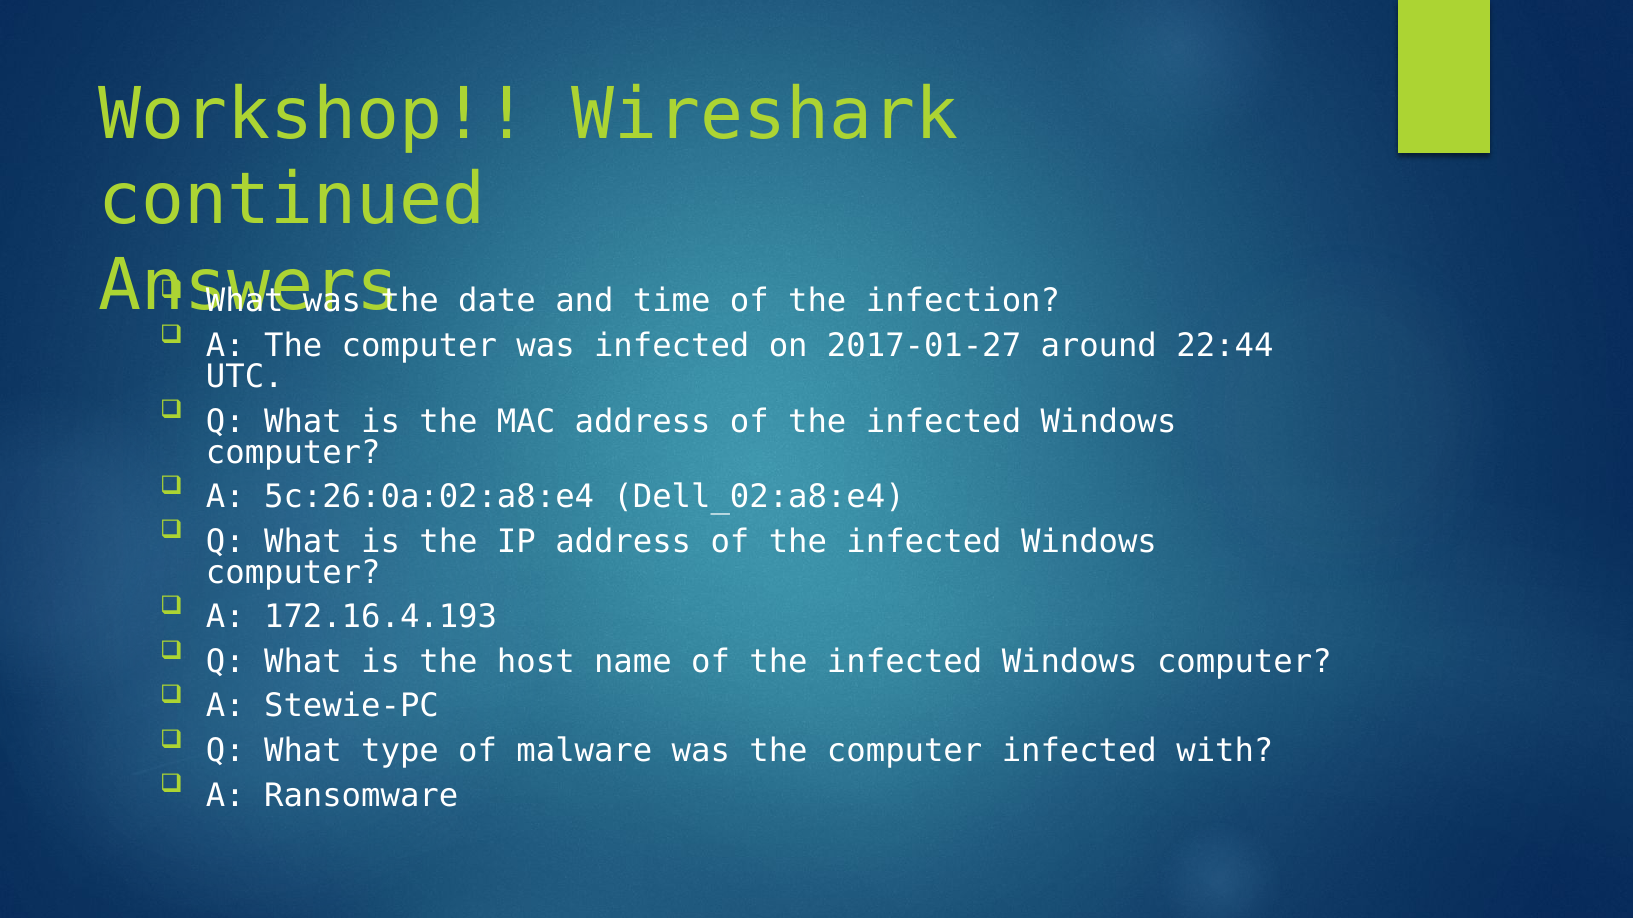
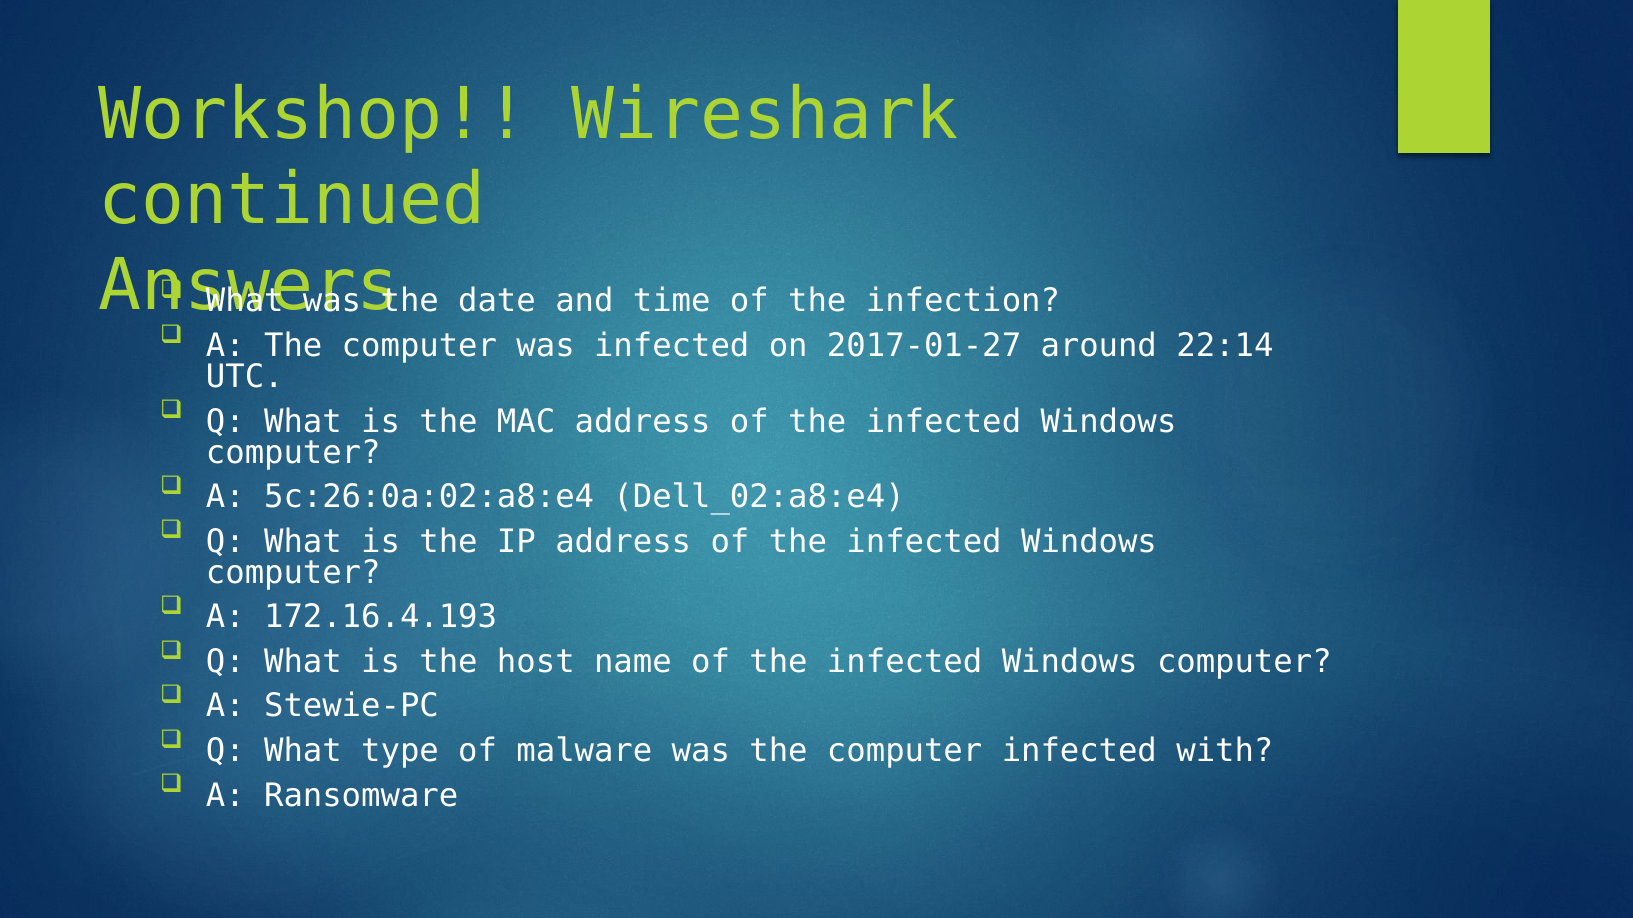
22:44: 22:44 -> 22:14
